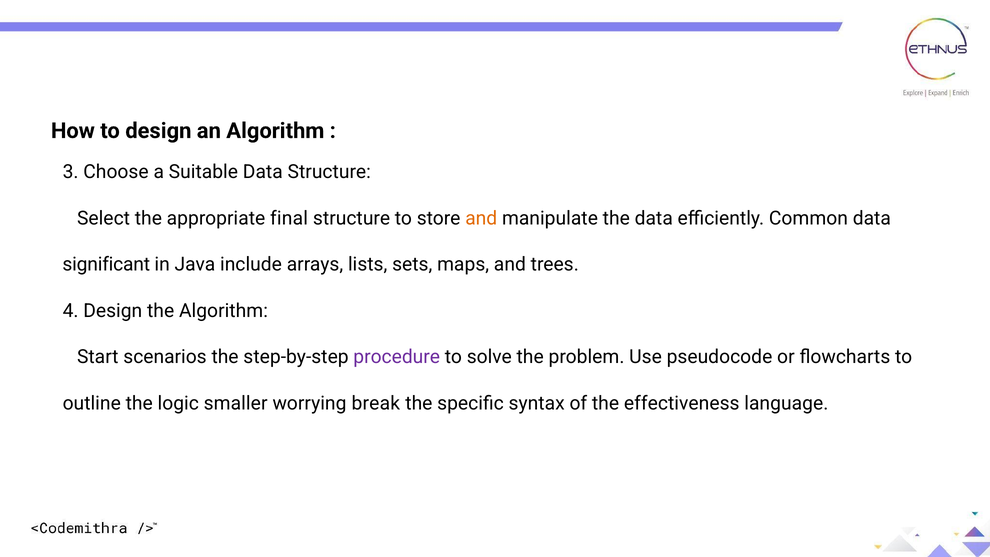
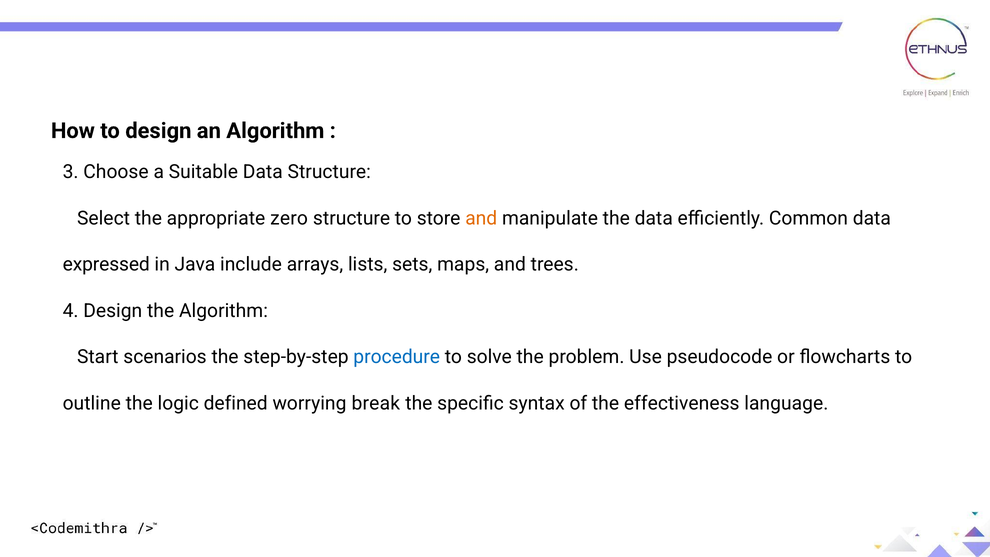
final: final -> zero
significant: significant -> expressed
procedure colour: purple -> blue
smaller: smaller -> defined
